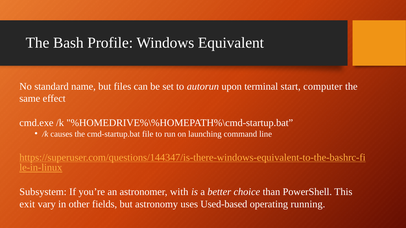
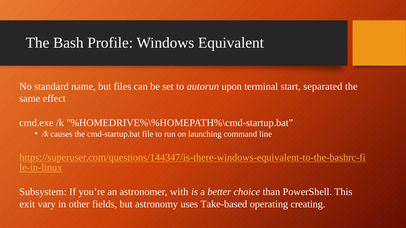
computer: computer -> separated
Used-based: Used-based -> Take-based
running: running -> creating
